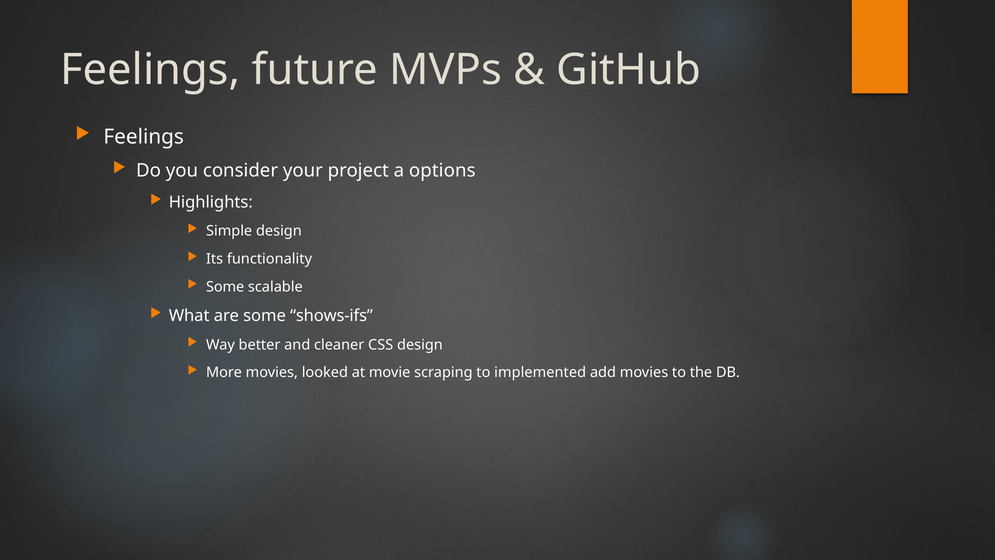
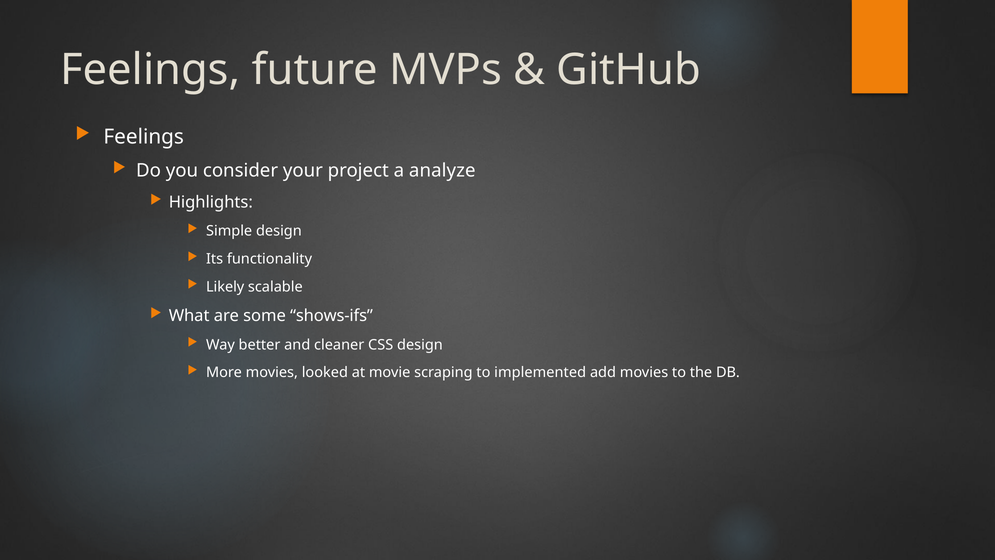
options: options -> analyze
Some at (225, 287): Some -> Likely
